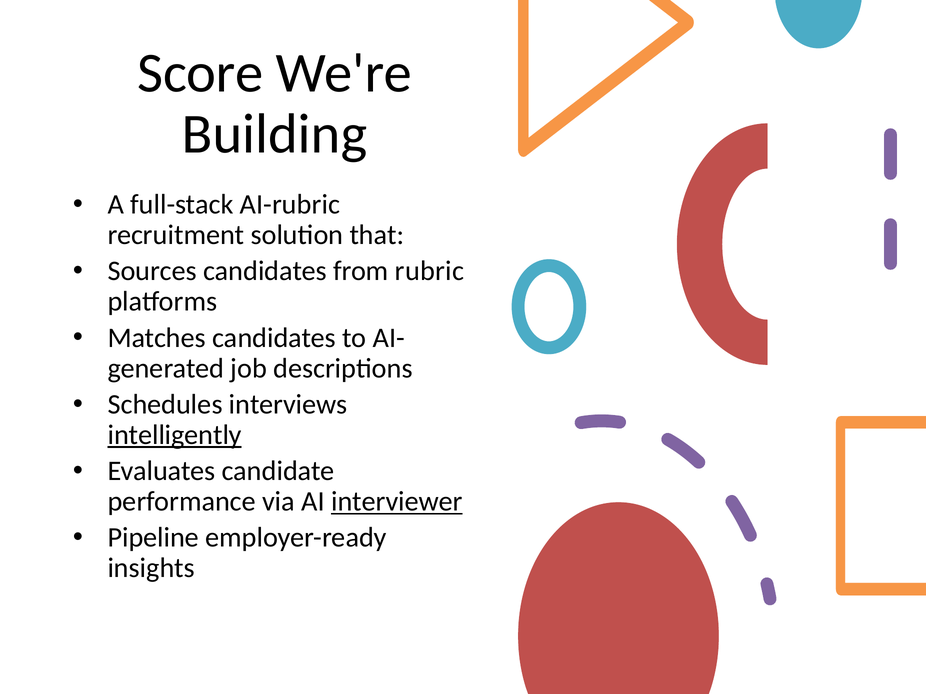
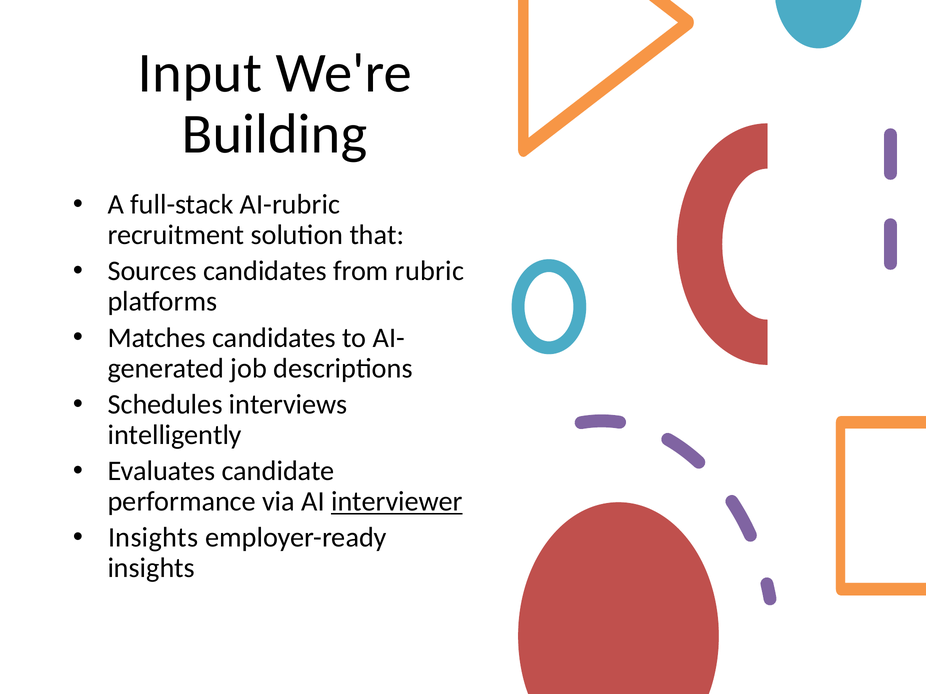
Score: Score -> Input
intelligently underline: present -> none
Pipeline at (153, 538): Pipeline -> Insights
